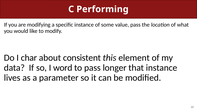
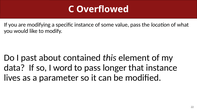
Performing: Performing -> Overflowed
char: char -> past
consistent: consistent -> contained
